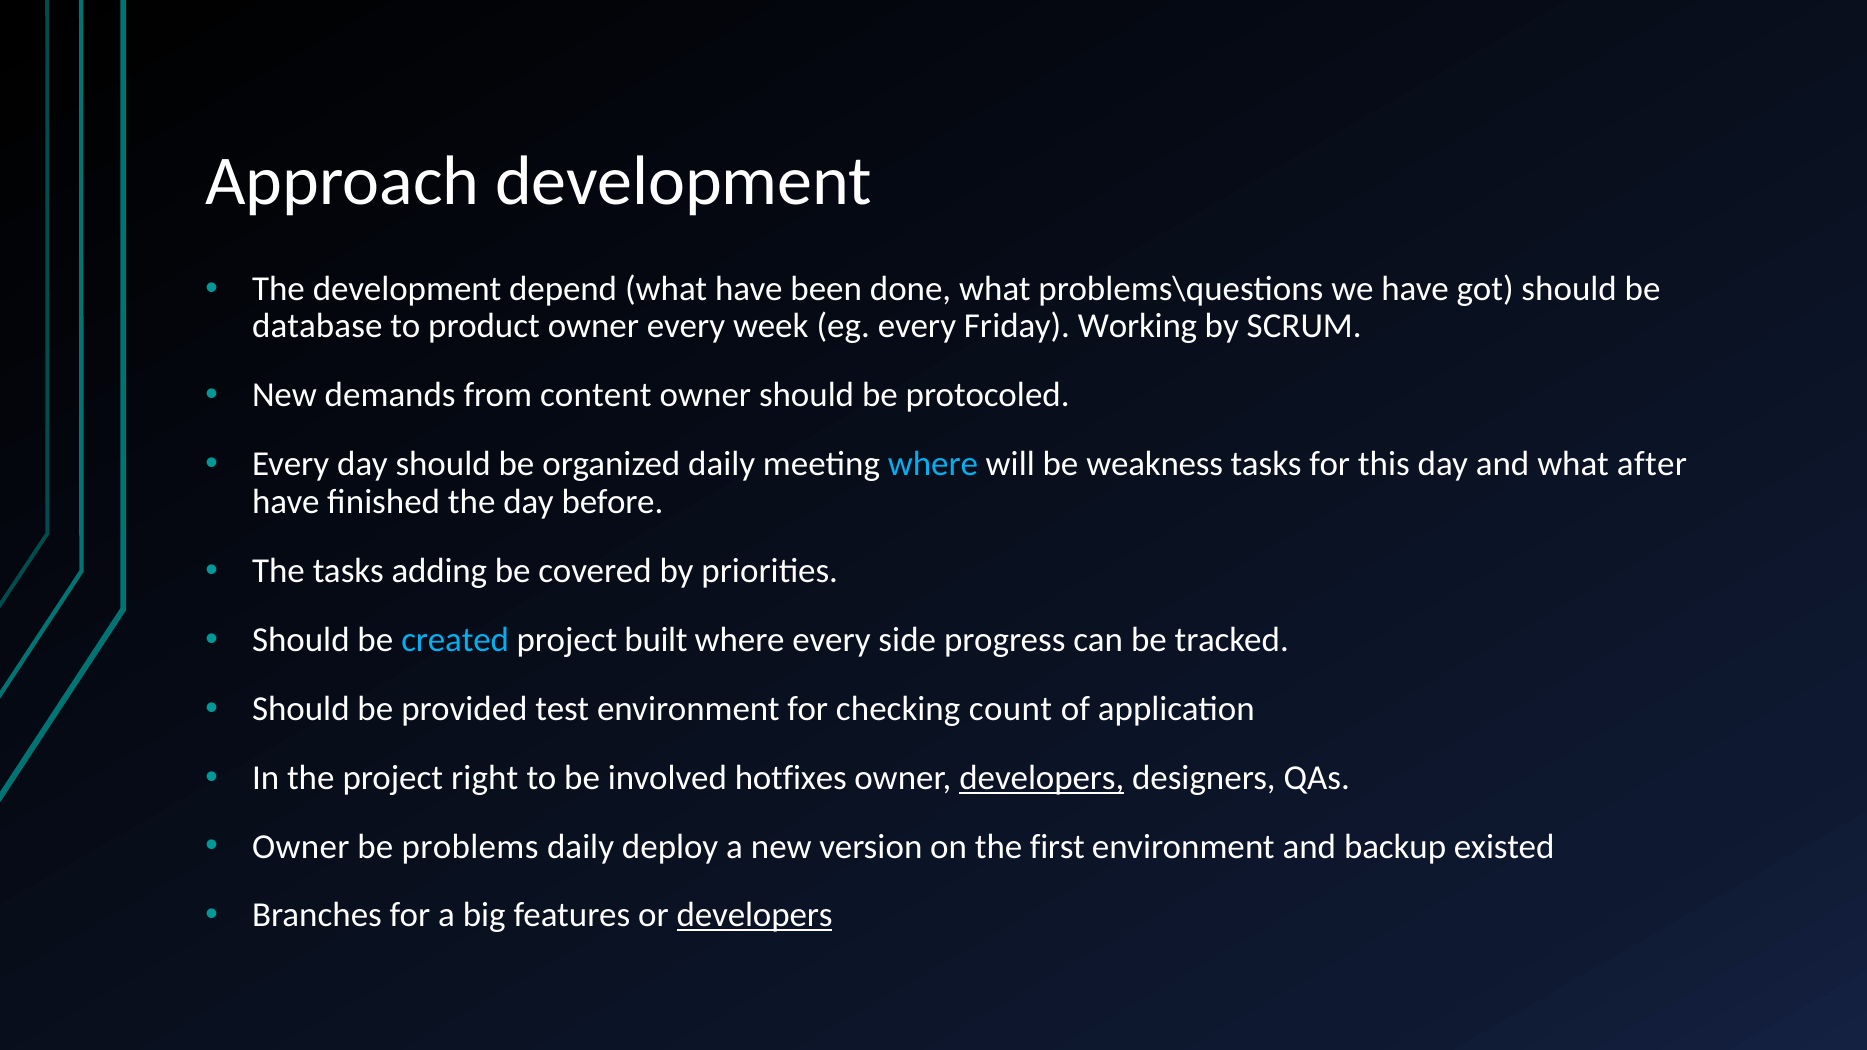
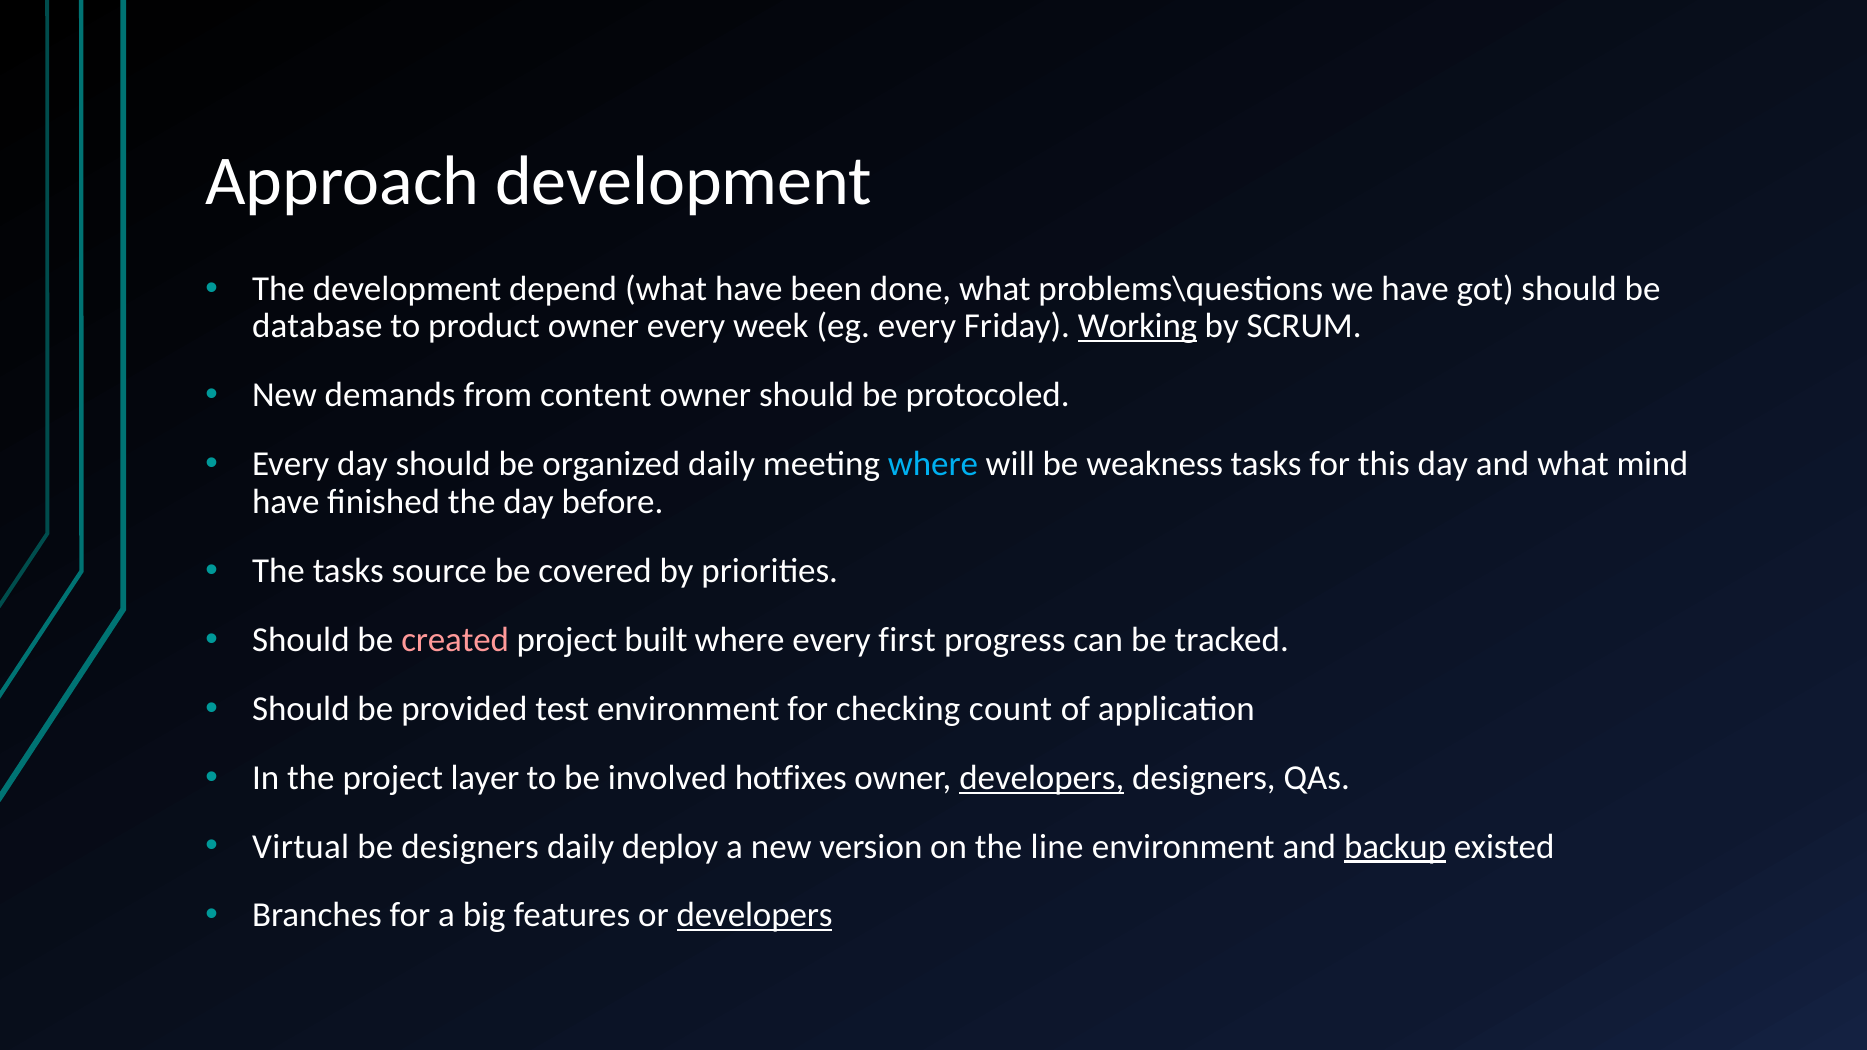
Working underline: none -> present
after: after -> mind
adding: adding -> source
created colour: light blue -> pink
side: side -> first
right: right -> layer
Owner at (301, 847): Owner -> Virtual
be problems: problems -> designers
first: first -> line
backup underline: none -> present
